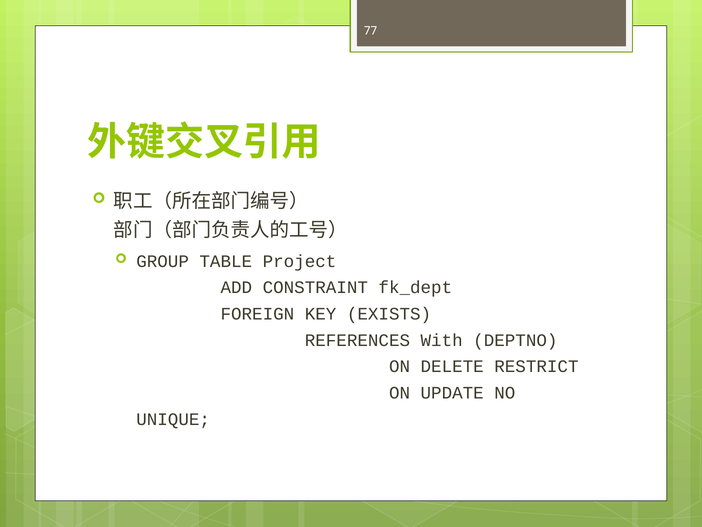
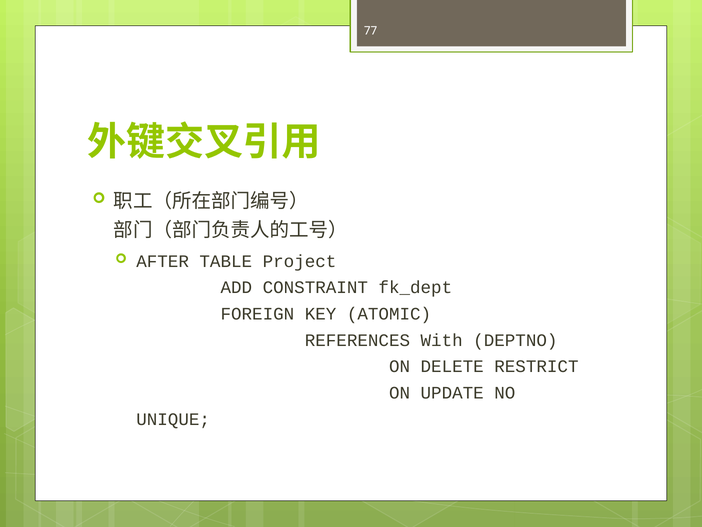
GROUP: GROUP -> AFTER
EXISTS: EXISTS -> ATOMIC
